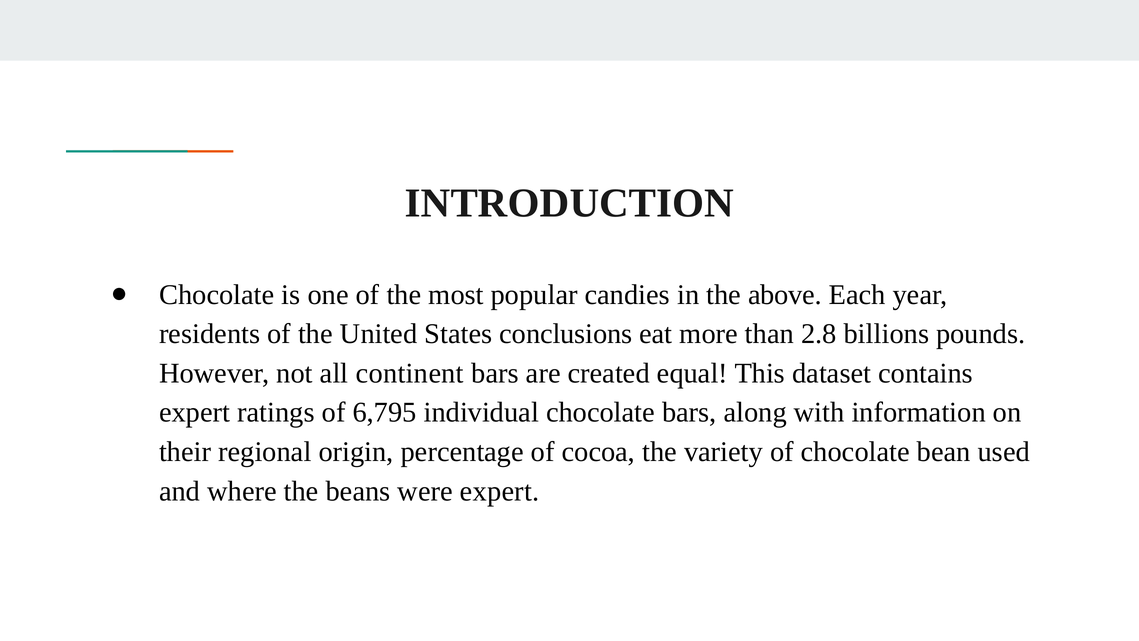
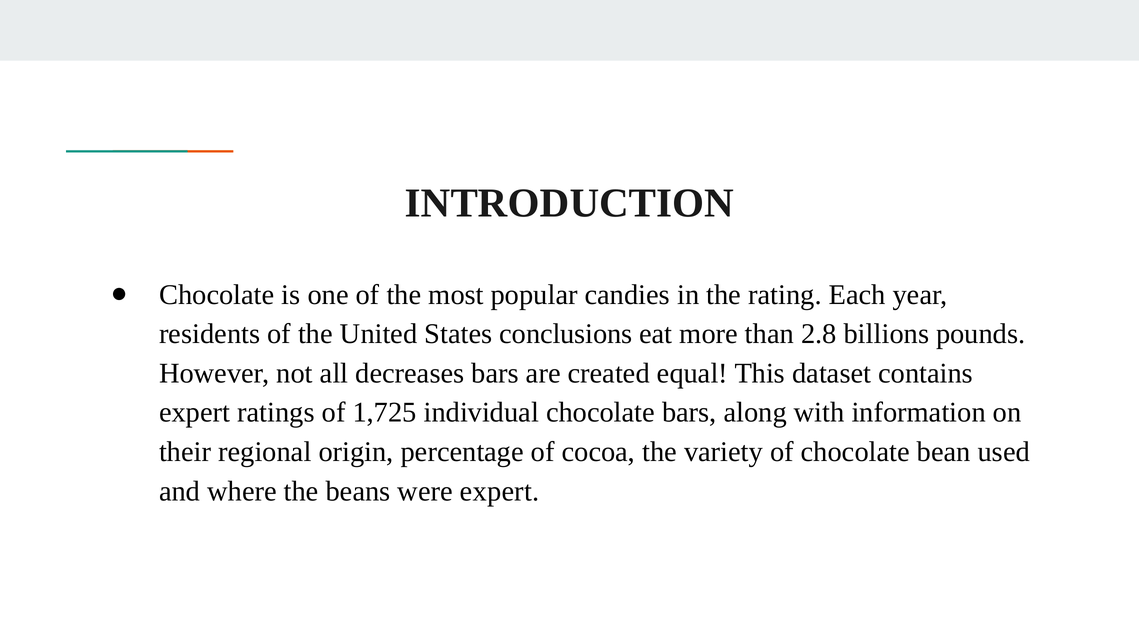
above: above -> rating
continent: continent -> decreases
6,795: 6,795 -> 1,725
